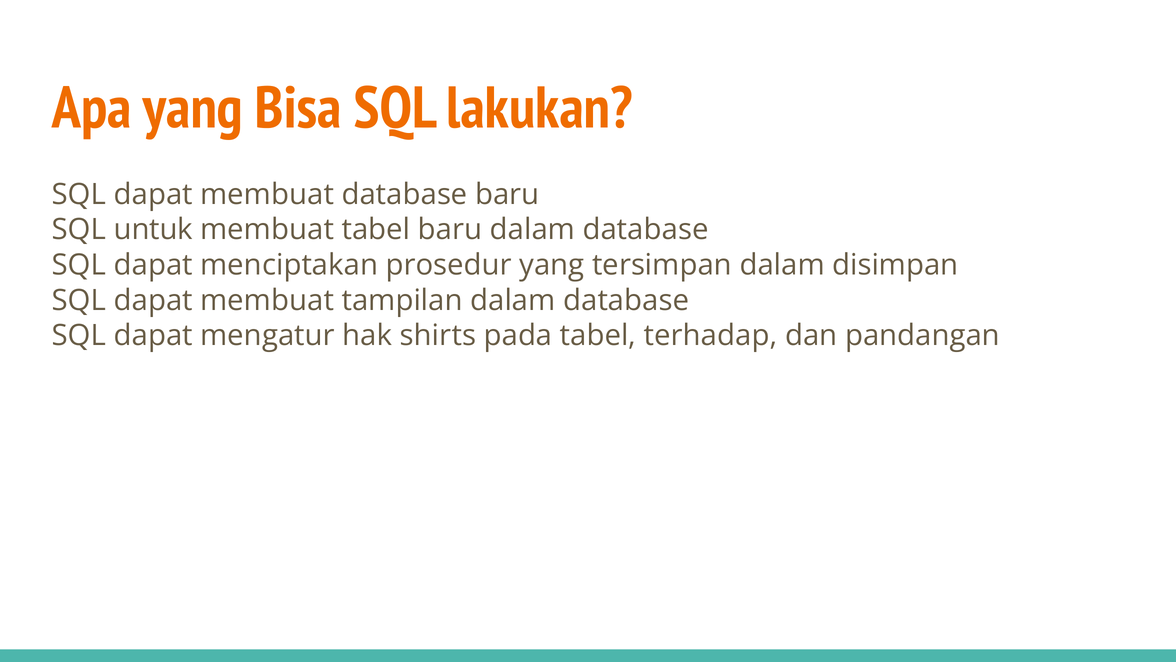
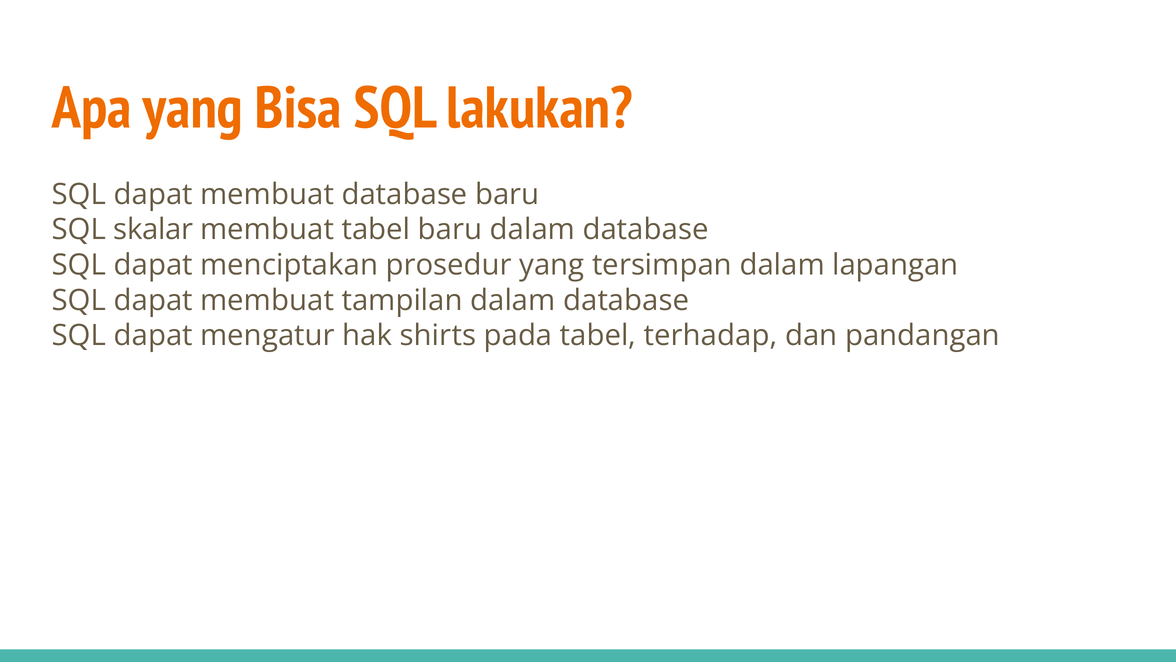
untuk: untuk -> skalar
disimpan: disimpan -> lapangan
